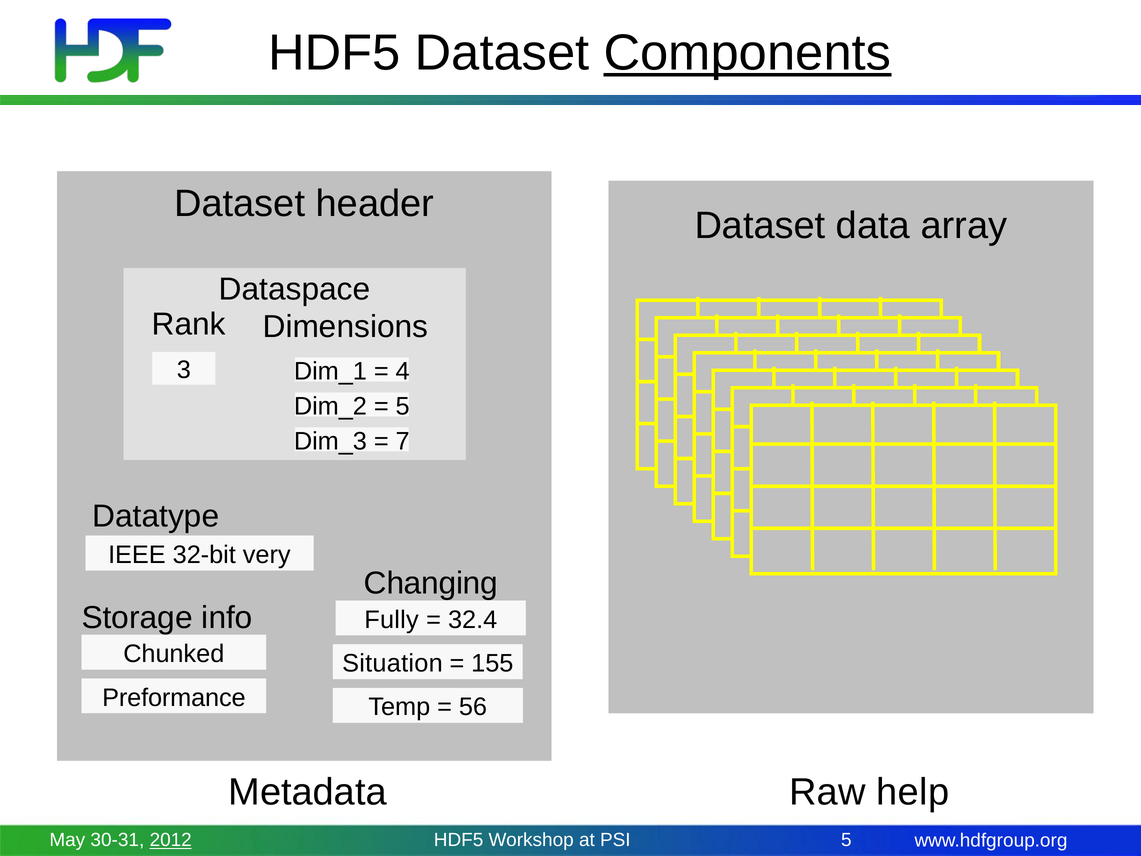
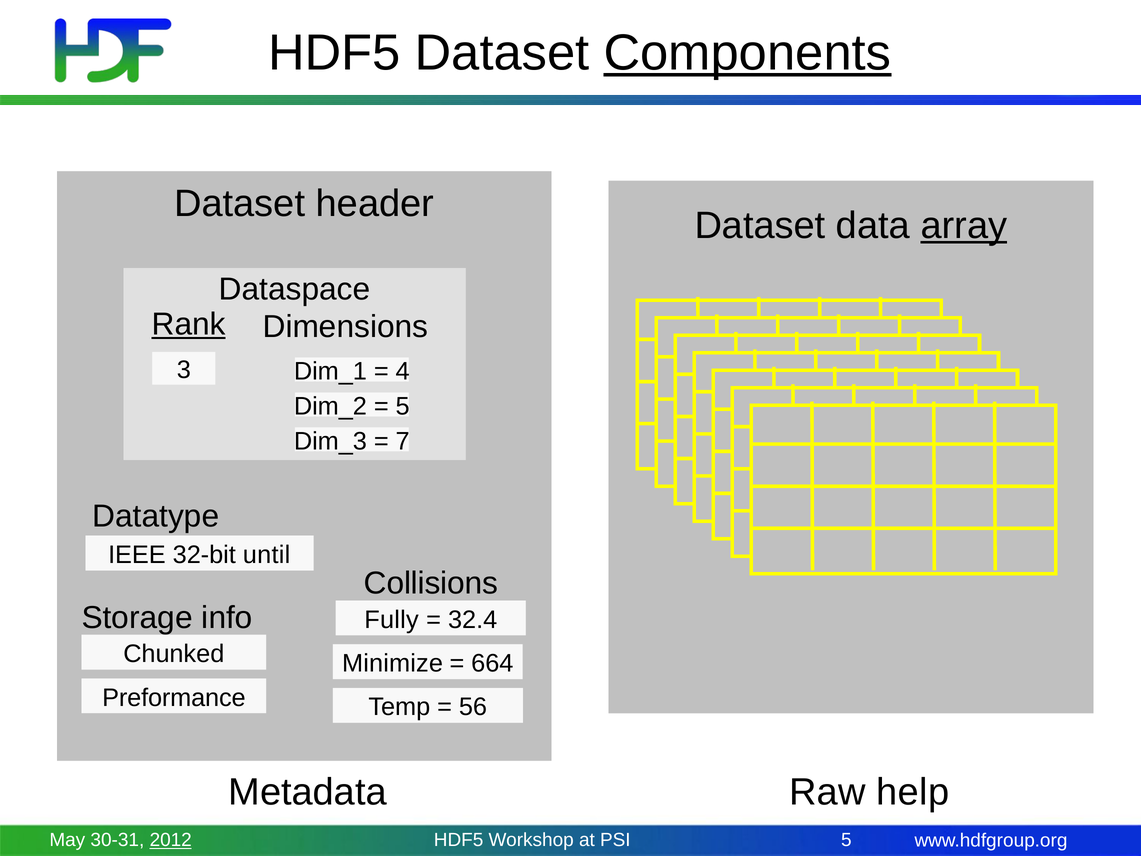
array underline: none -> present
Rank underline: none -> present
very: very -> until
Changing: Changing -> Collisions
Situation: Situation -> Minimize
155: 155 -> 664
